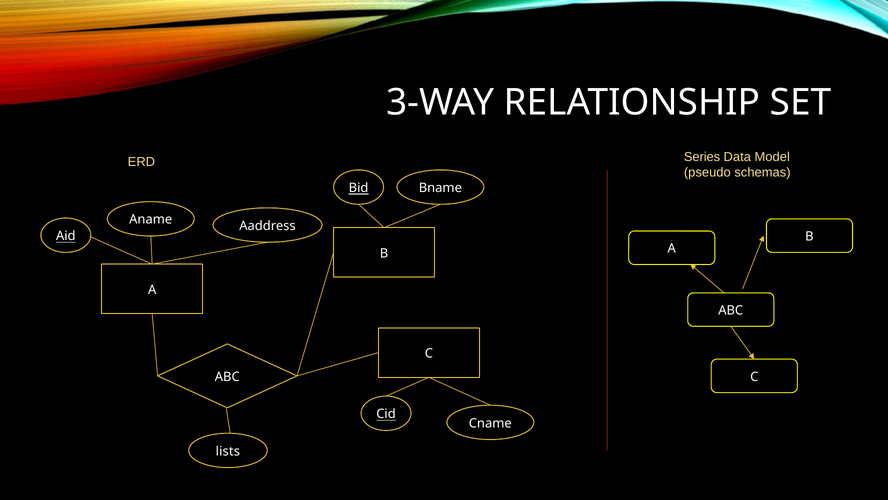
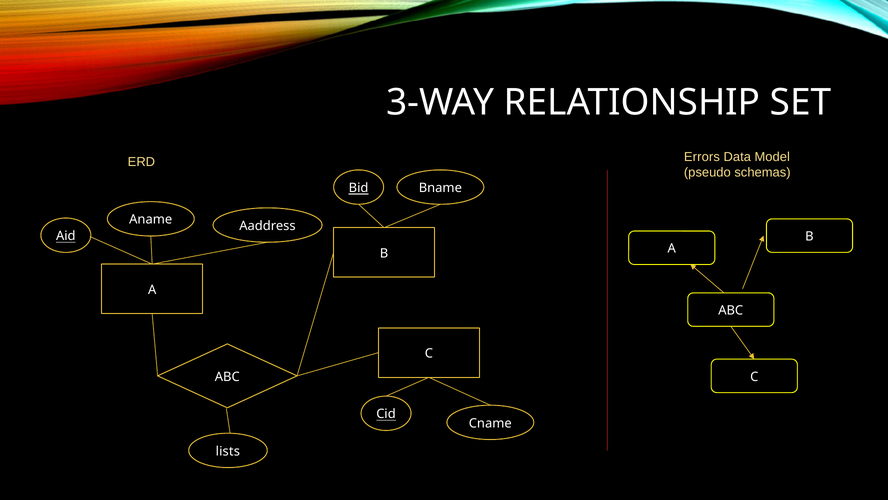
Series: Series -> Errors
